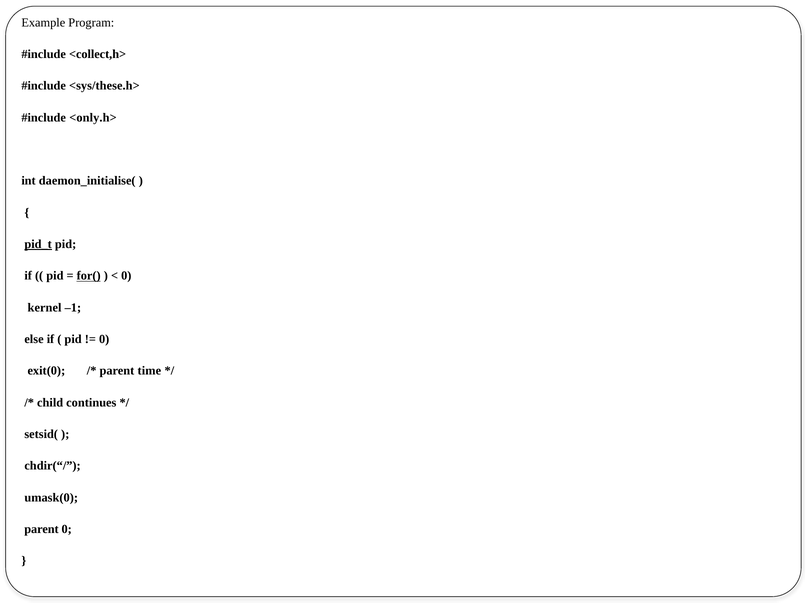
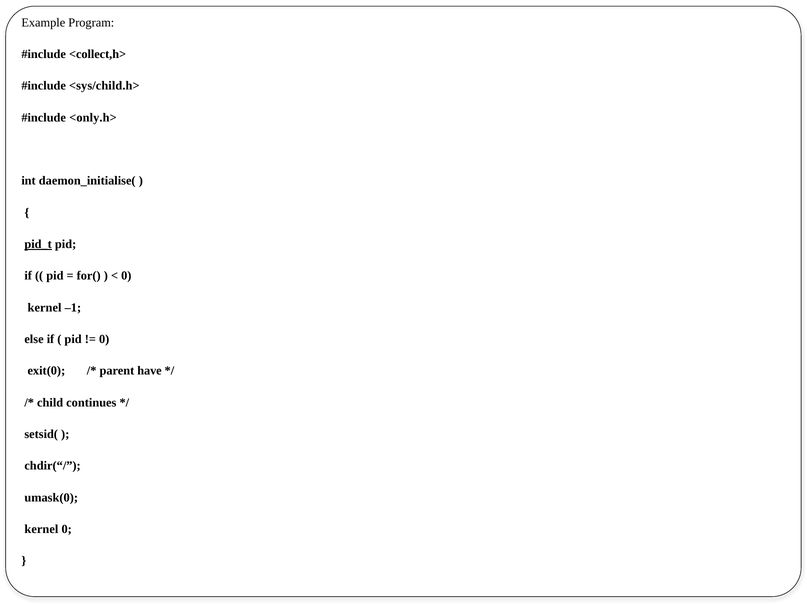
<sys/these.h>: <sys/these.h> -> <sys/child.h>
for( underline: present -> none
time: time -> have
parent at (42, 529): parent -> kernel
